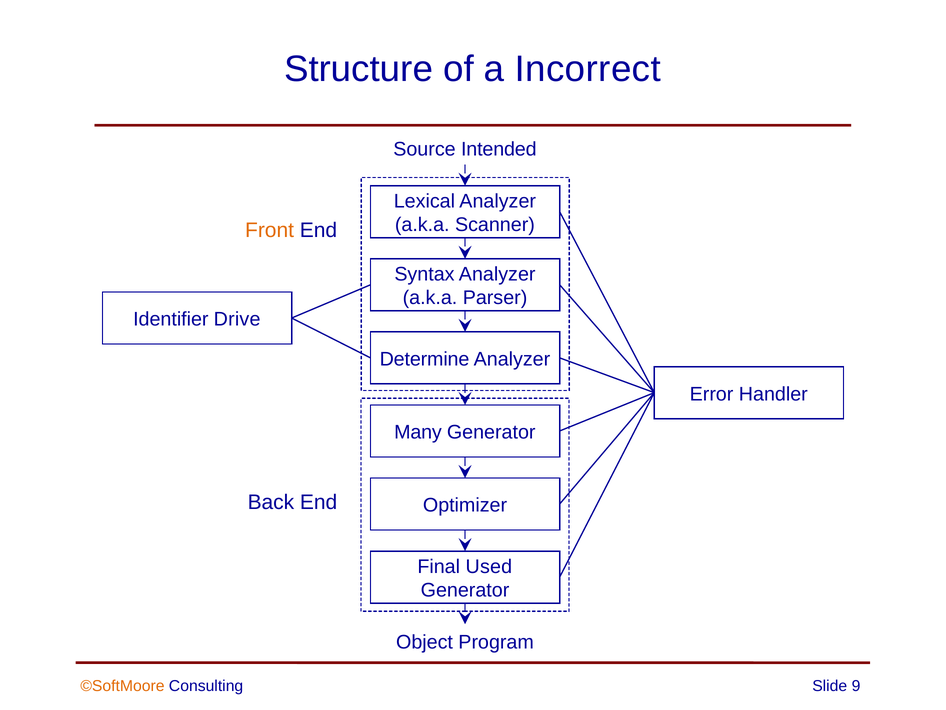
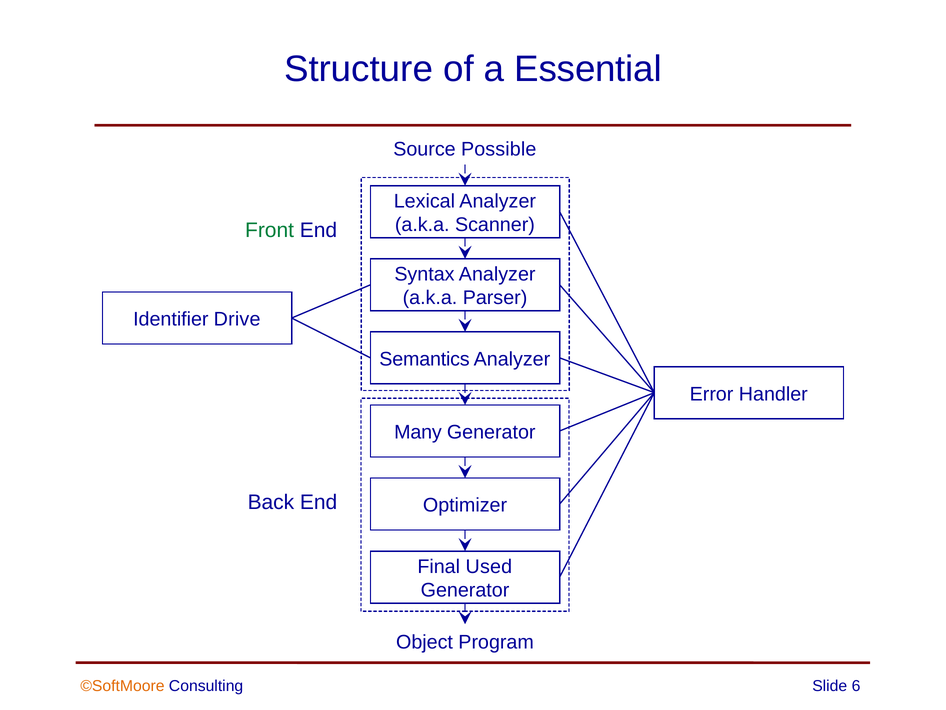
Incorrect: Incorrect -> Essential
Intended: Intended -> Possible
Front colour: orange -> green
Determine: Determine -> Semantics
9: 9 -> 6
